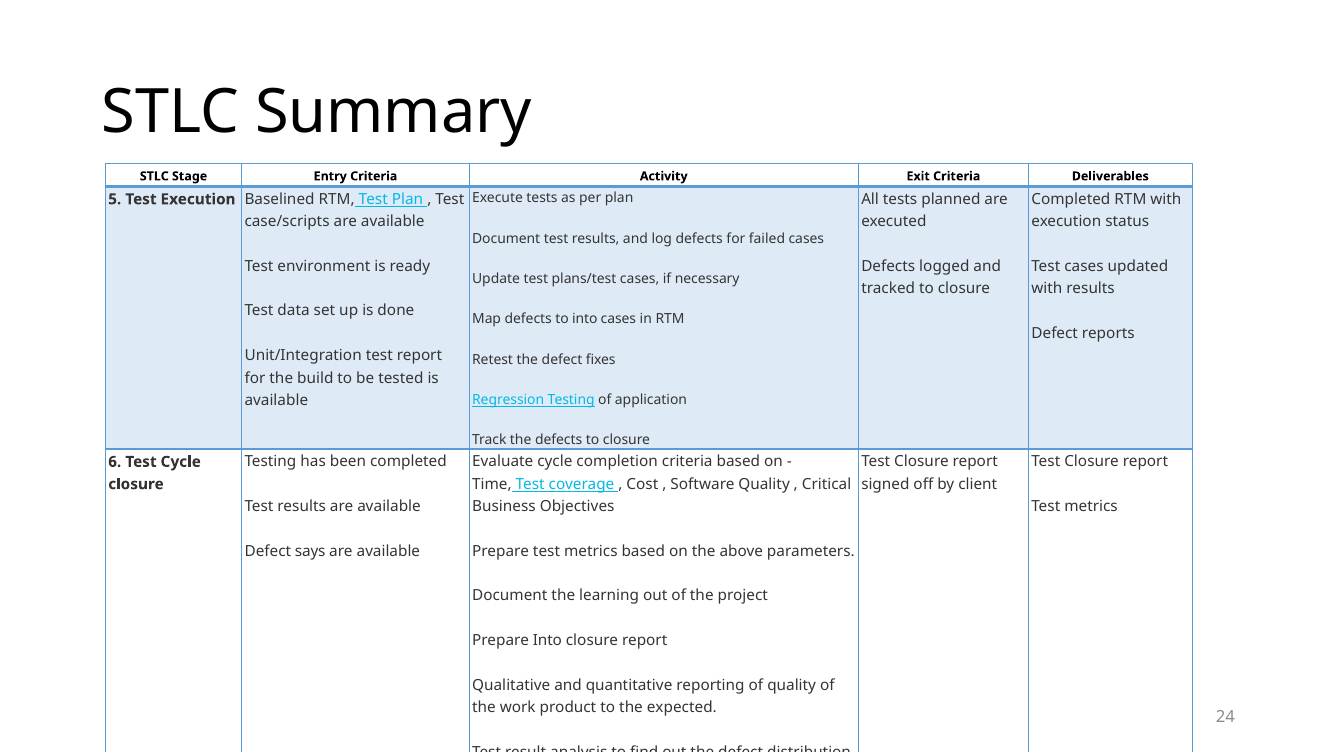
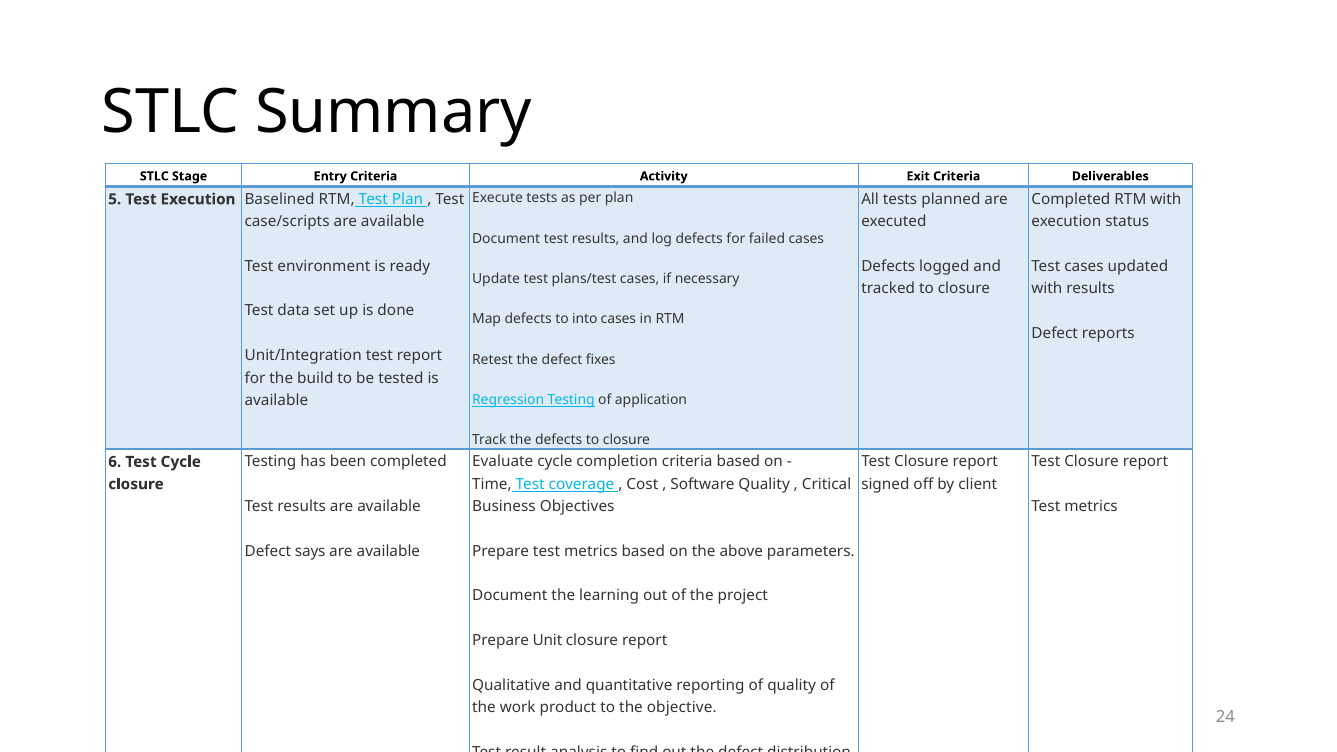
Prepare Into: Into -> Unit
expected: expected -> objective
